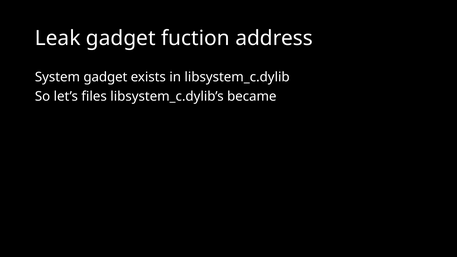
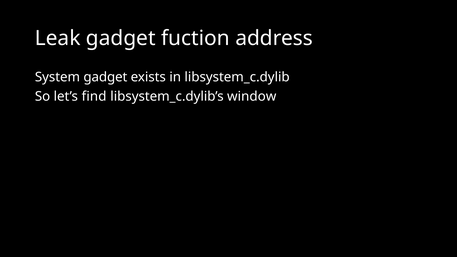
files: files -> find
became: became -> window
